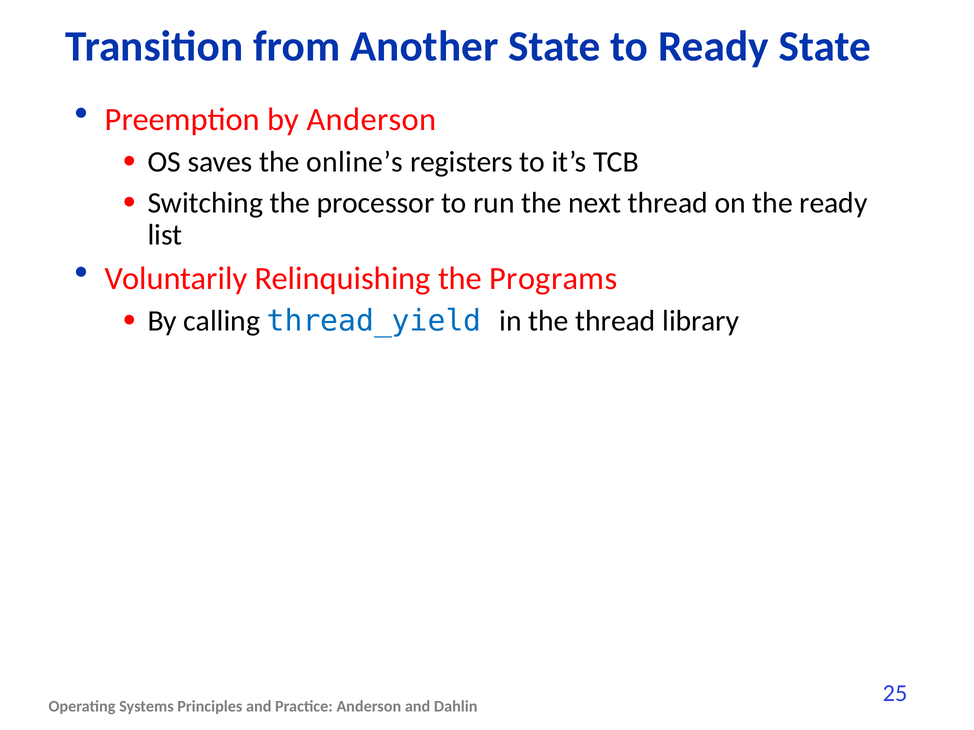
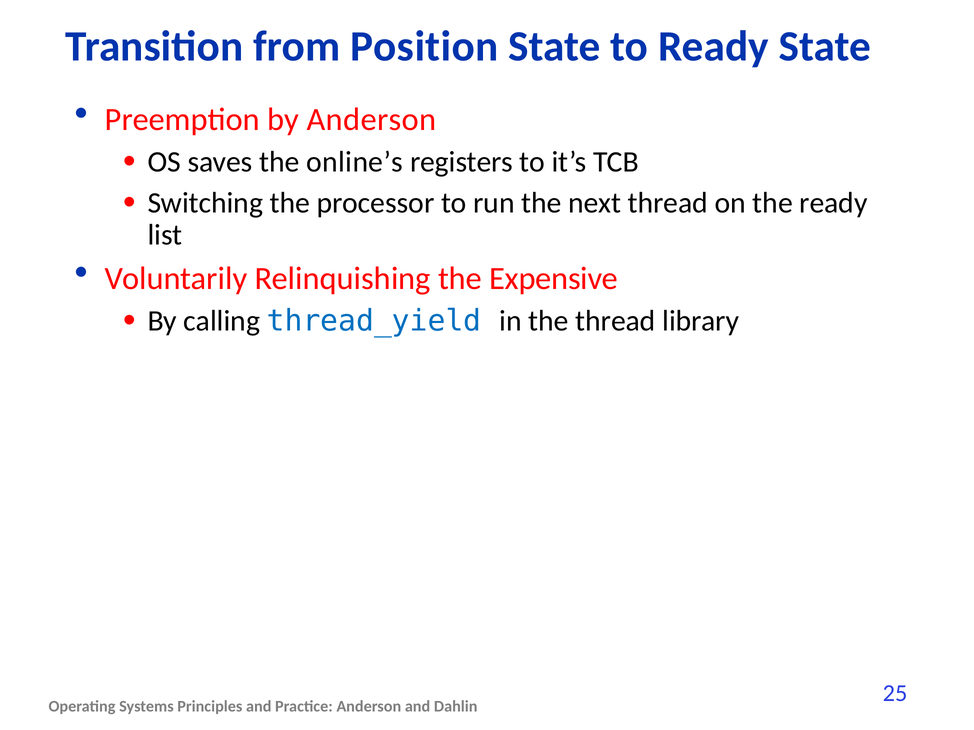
Another: Another -> Position
Programs: Programs -> Expensive
